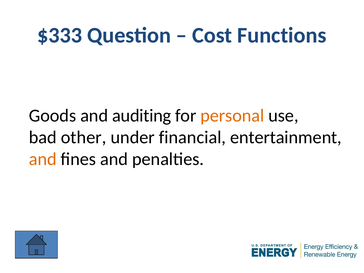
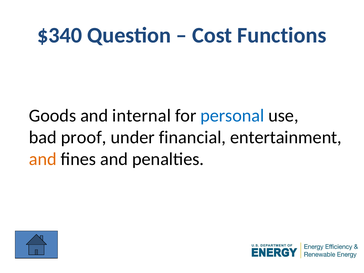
$333: $333 -> $340
auditing: auditing -> internal
personal colour: orange -> blue
other: other -> proof
